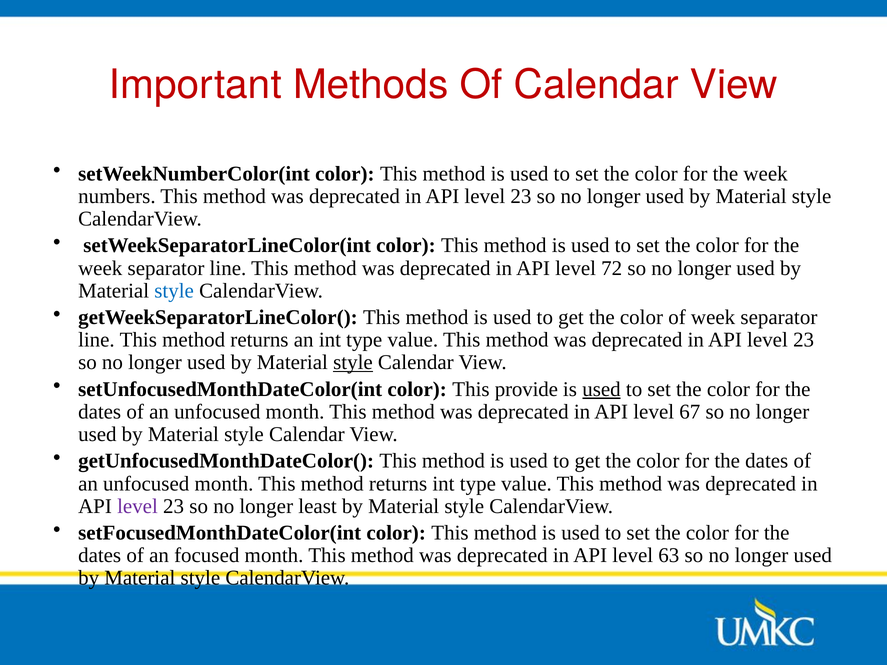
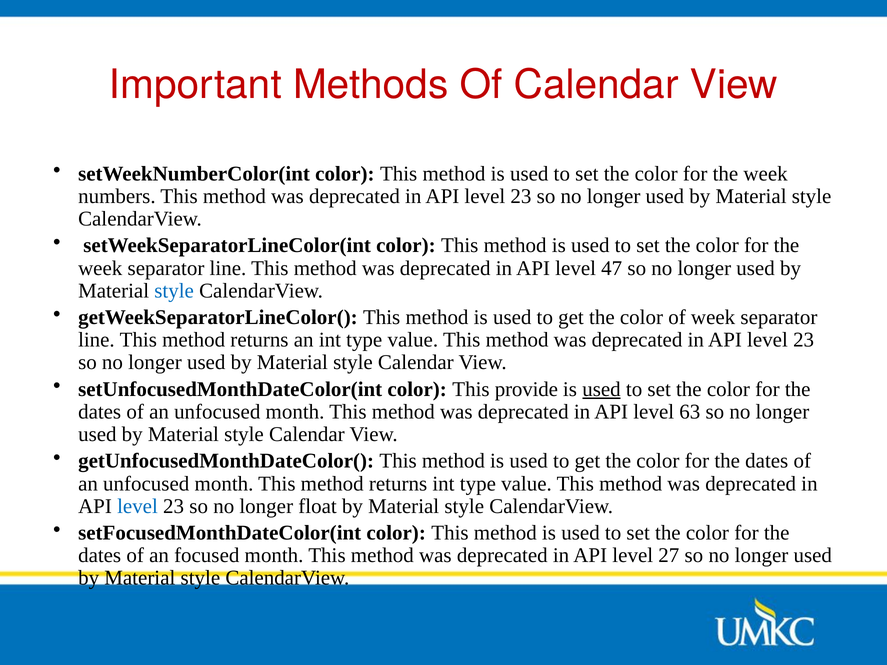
72: 72 -> 47
style at (353, 363) underline: present -> none
67: 67 -> 63
level at (137, 506) colour: purple -> blue
least: least -> float
63: 63 -> 27
